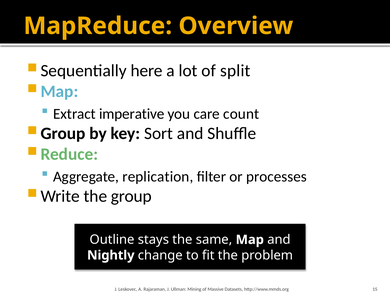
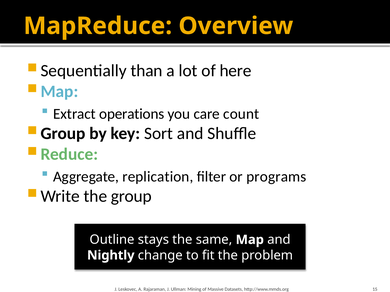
here: here -> than
split: split -> here
imperative: imperative -> operations
processes: processes -> programs
